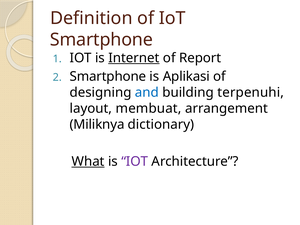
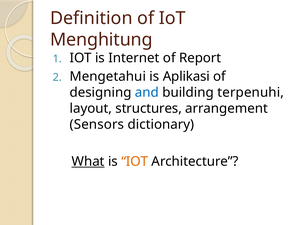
Smartphone at (101, 40): Smartphone -> Menghitung
Internet underline: present -> none
Smartphone at (108, 76): Smartphone -> Mengetahui
membuat: membuat -> structures
Miliknya: Miliknya -> Sensors
IOT at (135, 161) colour: purple -> orange
